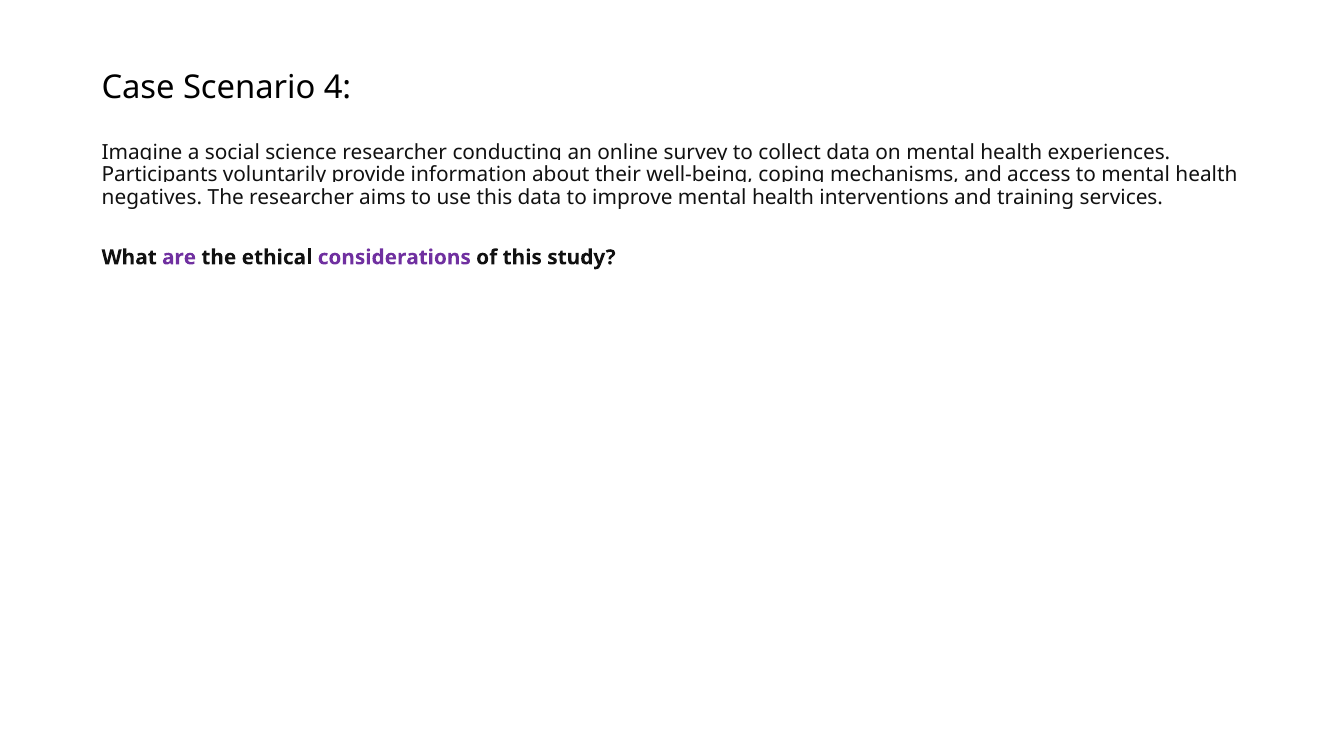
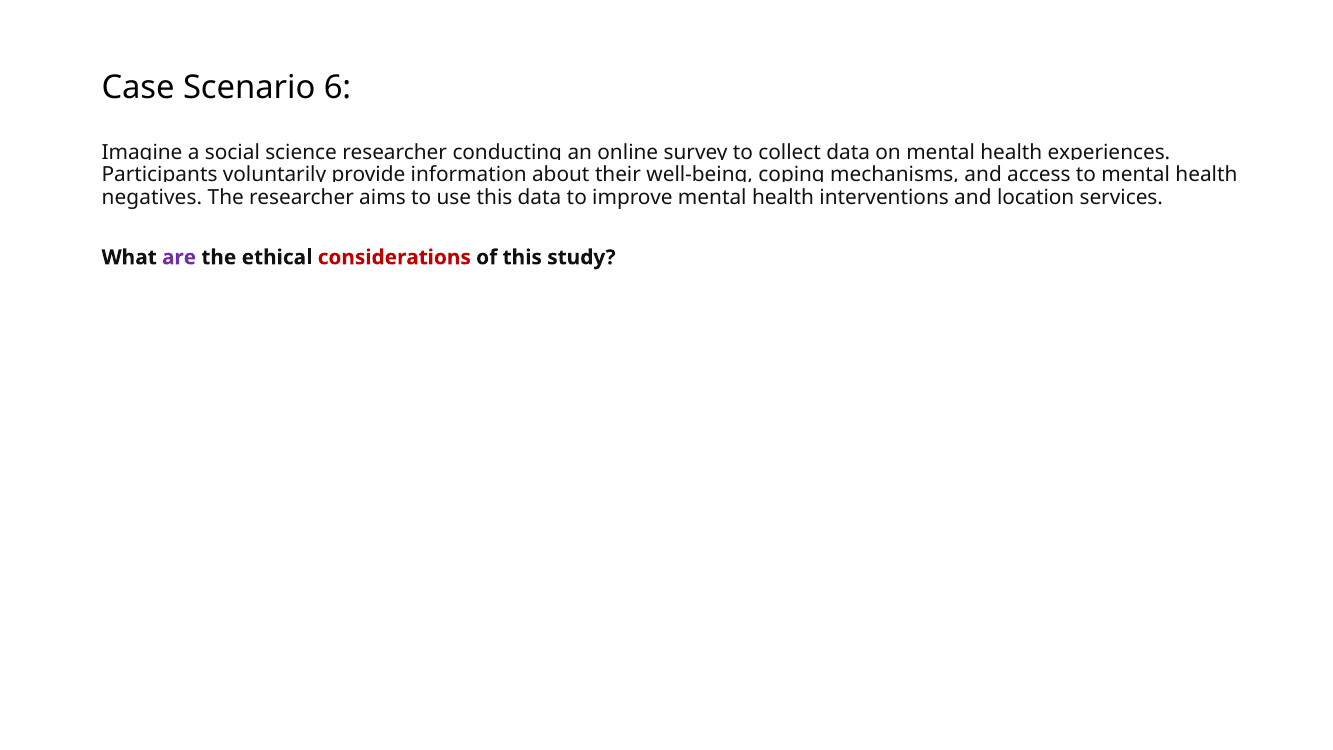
4: 4 -> 6
training: training -> location
considerations colour: purple -> red
